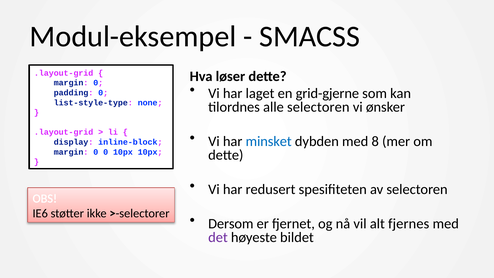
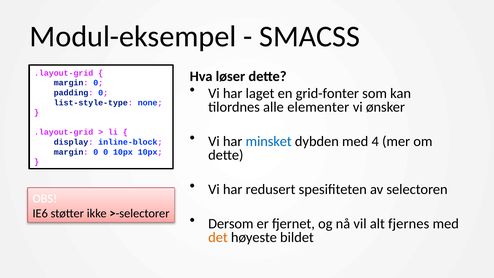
grid-gjerne: grid-gjerne -> grid-fonter
alle selectoren: selectoren -> elementer
8: 8 -> 4
det colour: purple -> orange
